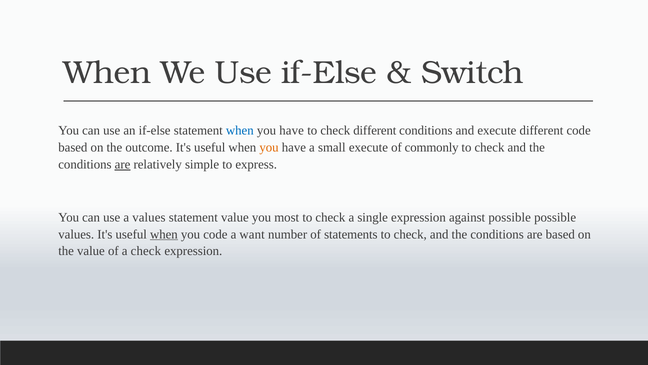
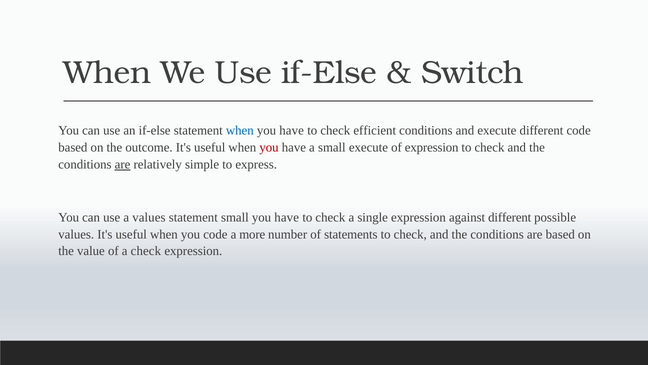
check different: different -> efficient
you at (269, 147) colour: orange -> red
of commonly: commonly -> expression
statement value: value -> small
most at (287, 217): most -> have
against possible: possible -> different
when at (164, 234) underline: present -> none
want: want -> more
